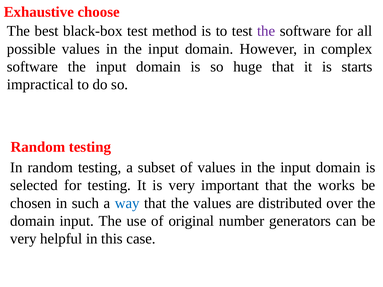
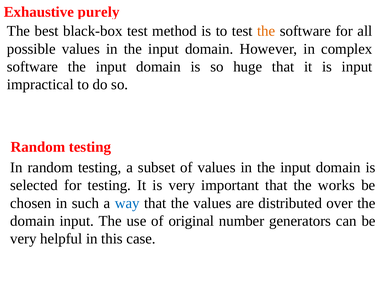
choose: choose -> purely
the at (266, 31) colour: purple -> orange
is starts: starts -> input
